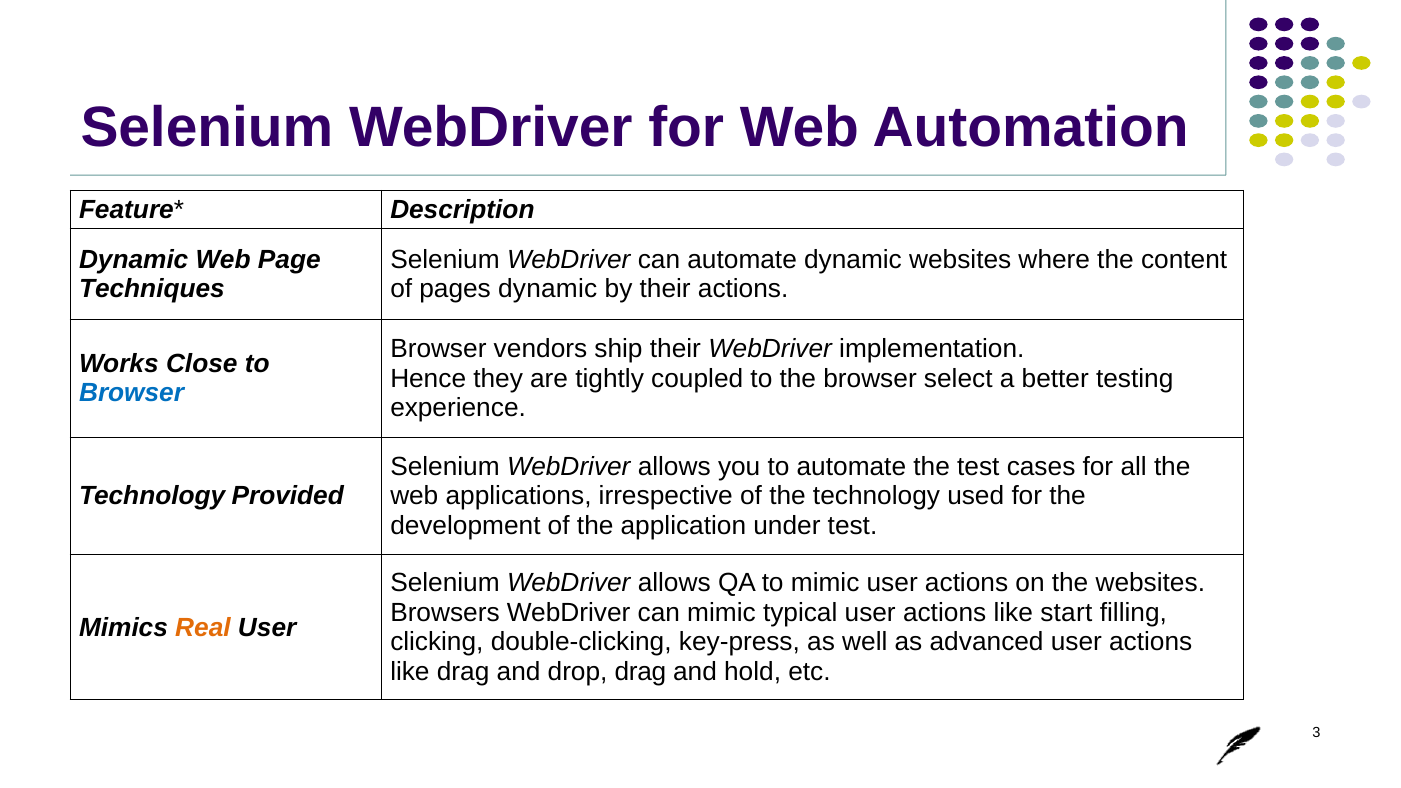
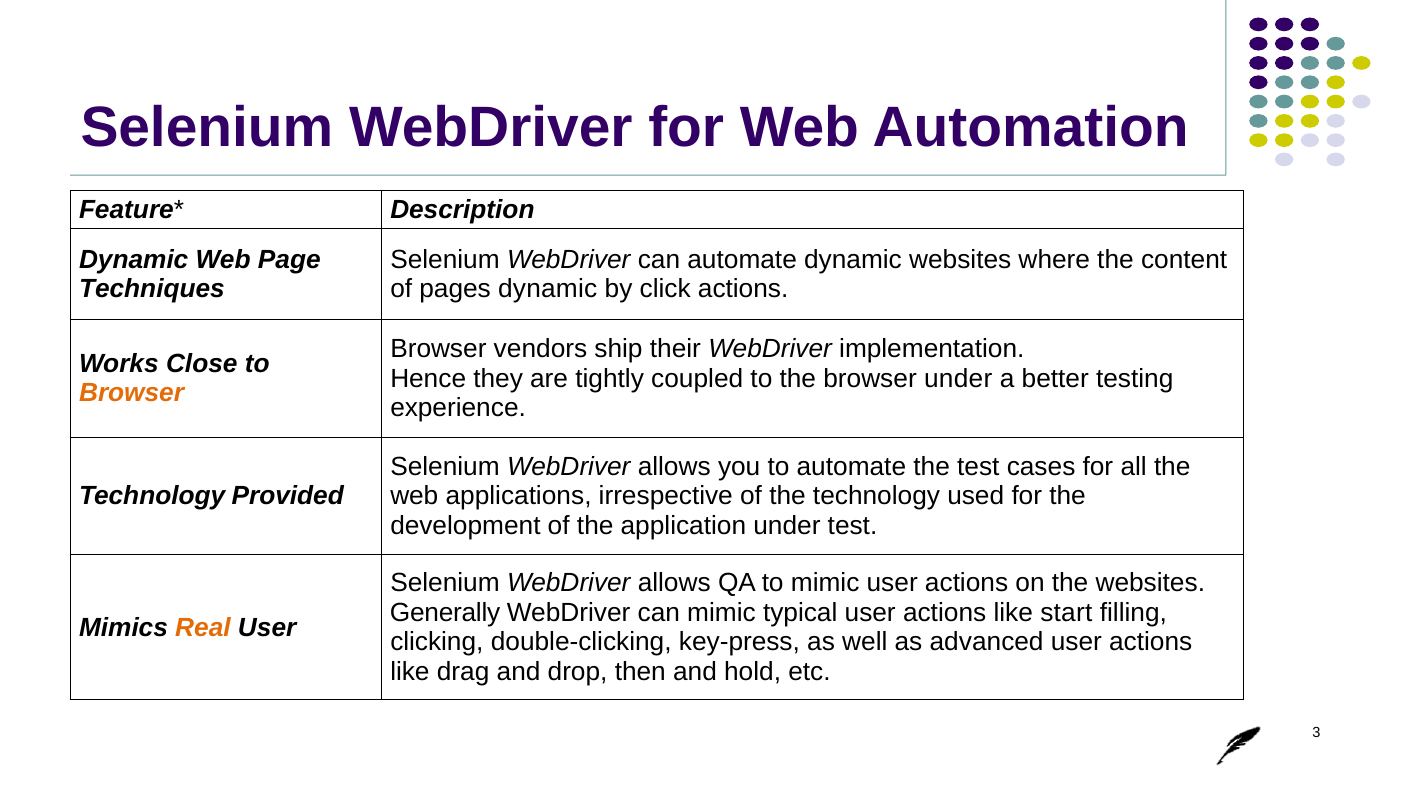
by their: their -> click
browser select: select -> under
Browser at (132, 393) colour: blue -> orange
Browsers: Browsers -> Generally
drop drag: drag -> then
